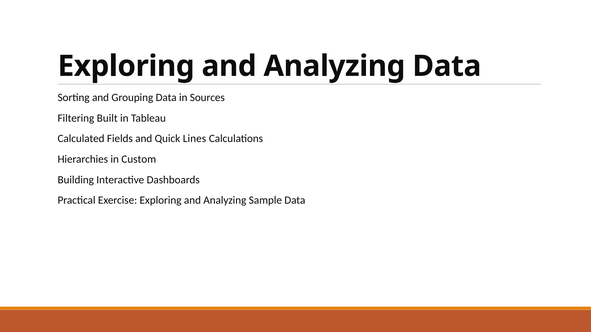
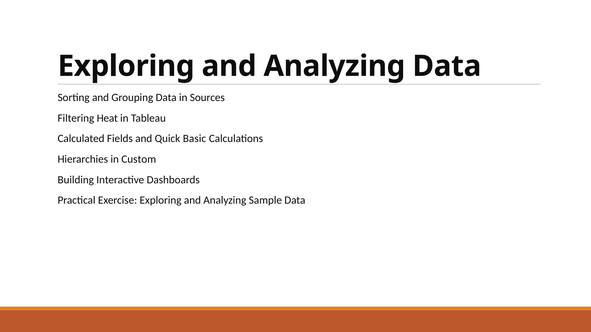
Built: Built -> Heat
Lines: Lines -> Basic
